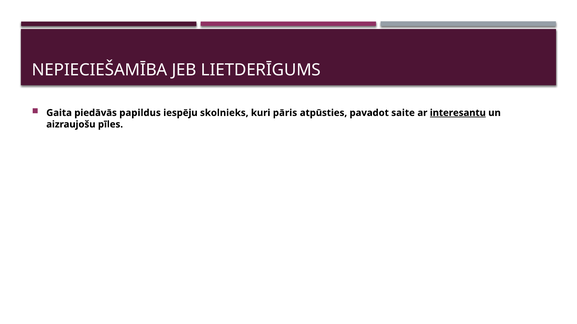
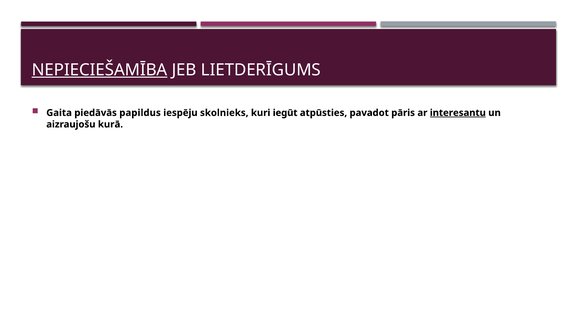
NEPIECIEŠAMĪBA underline: none -> present
pāris: pāris -> iegūt
saite: saite -> pāris
pīles: pīles -> kurā
